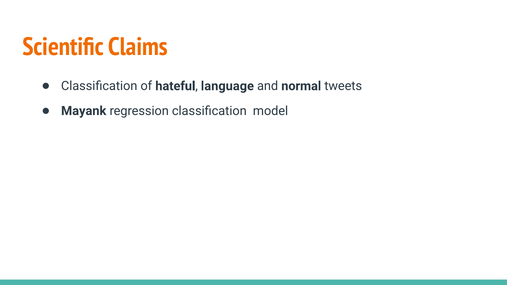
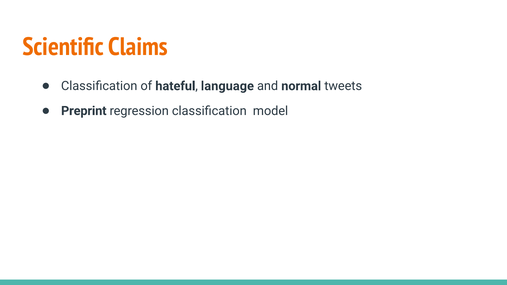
Mayank: Mayank -> Preprint
